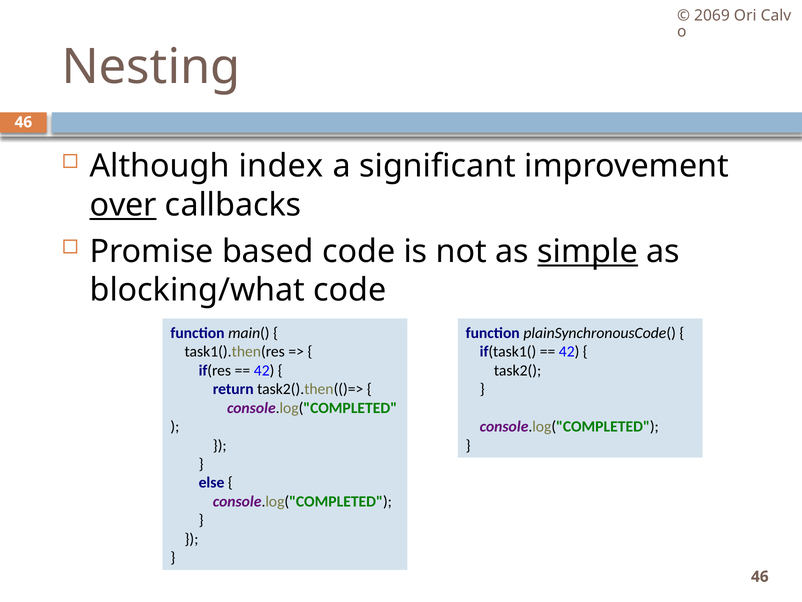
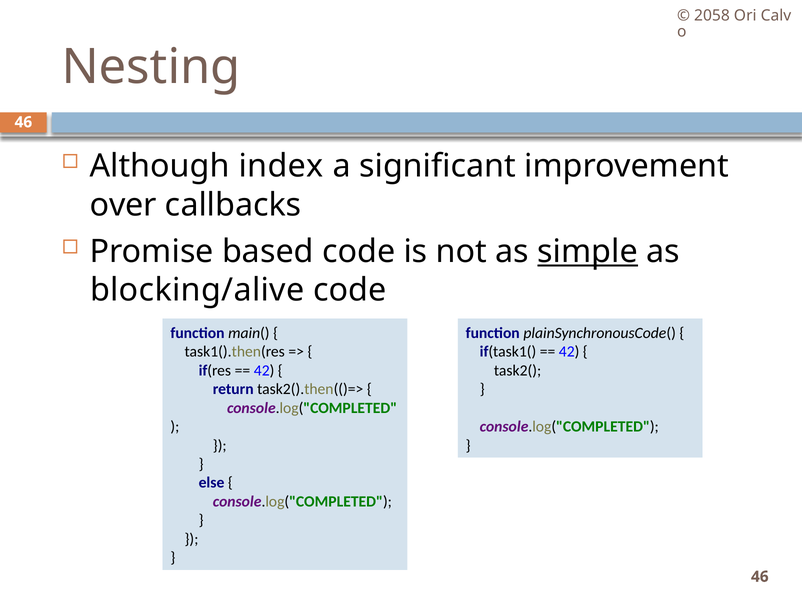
2069: 2069 -> 2058
over underline: present -> none
blocking/what: blocking/what -> blocking/alive
